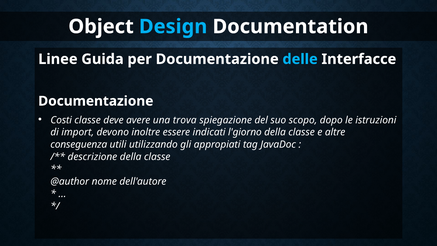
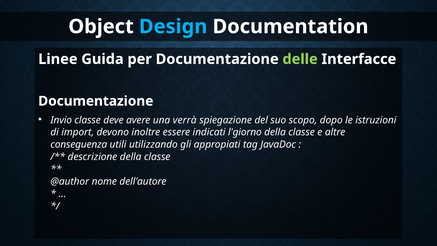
delle colour: light blue -> light green
Costi: Costi -> Invio
trova: trova -> verrà
